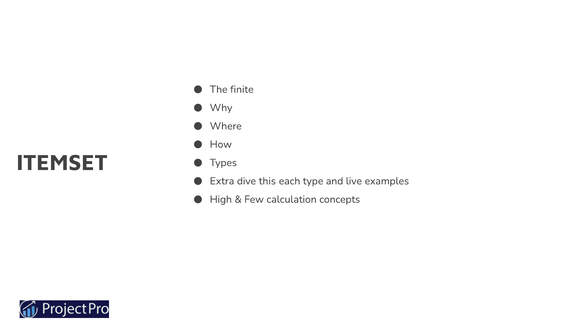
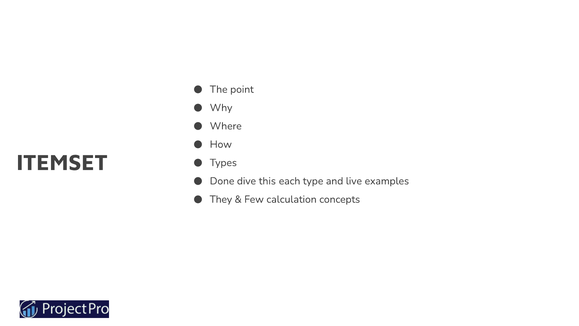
finite: finite -> point
Extra: Extra -> Done
High: High -> They
